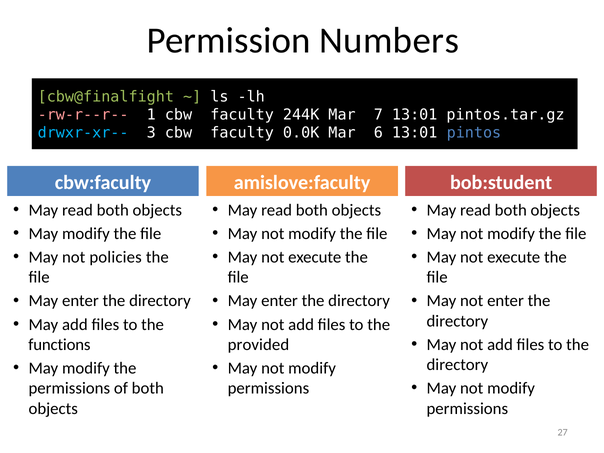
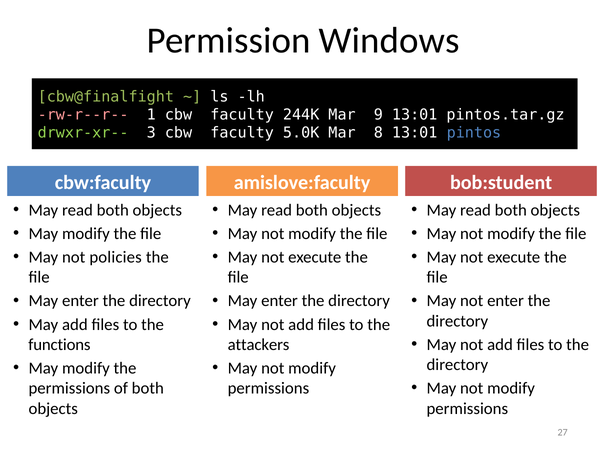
Numbers: Numbers -> Windows
7: 7 -> 9
drwxr-xr-- colour: light blue -> light green
0.0K: 0.0K -> 5.0K
6: 6 -> 8
provided: provided -> attackers
